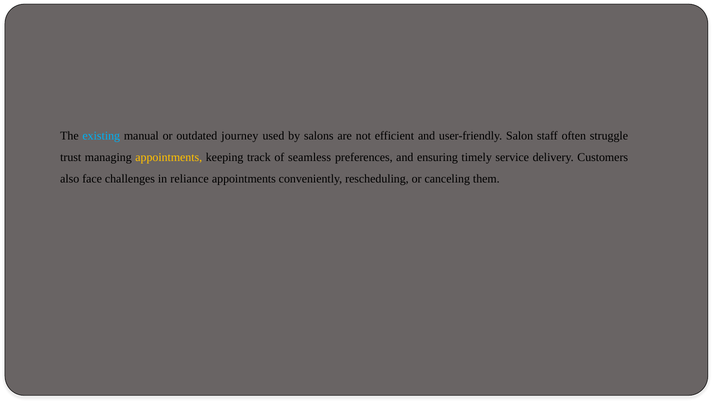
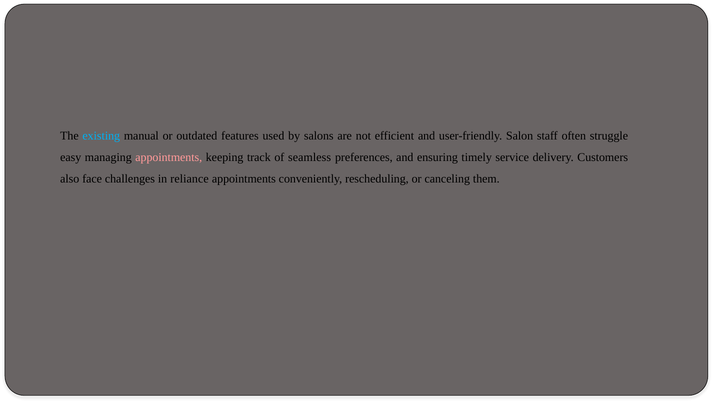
journey: journey -> features
trust: trust -> easy
appointments at (169, 157) colour: yellow -> pink
